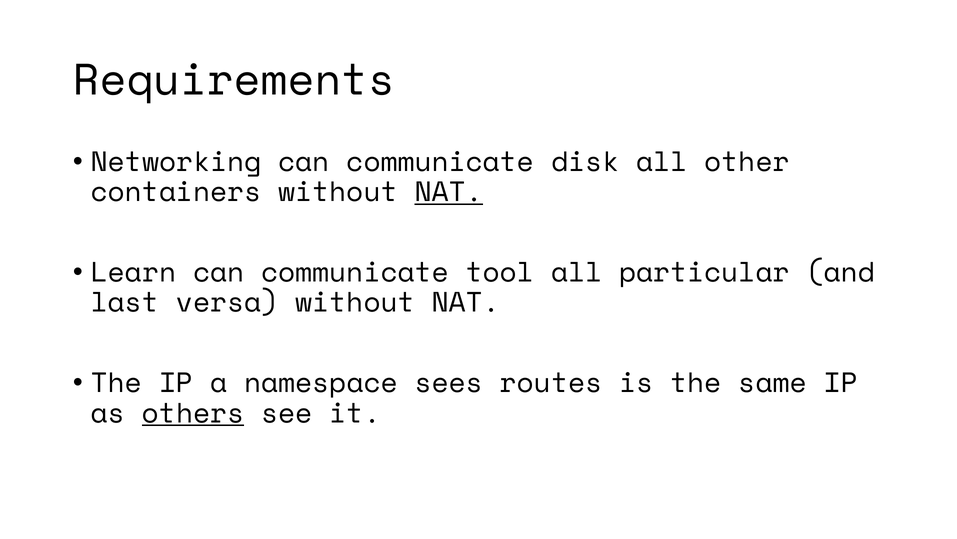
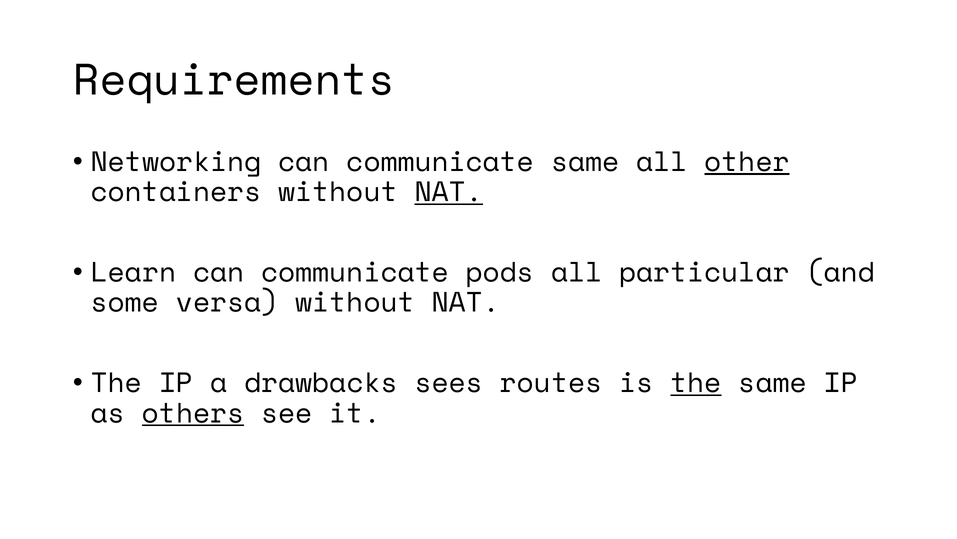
communicate disk: disk -> same
other underline: none -> present
tool: tool -> pods
last: last -> some
namespace: namespace -> drawbacks
the at (696, 383) underline: none -> present
